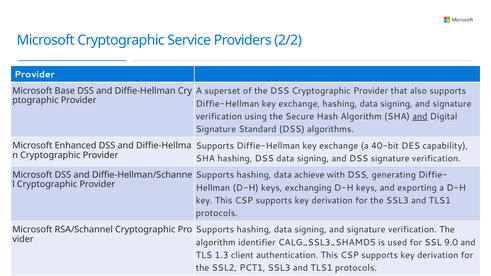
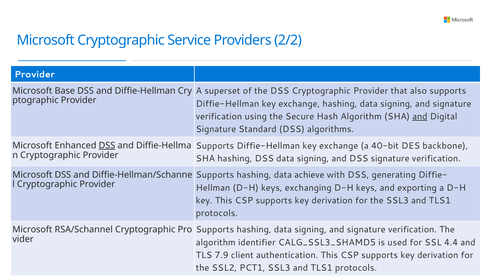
capability: capability -> backbone
DSS at (107, 146) underline: none -> present
9.0: 9.0 -> 4.4
1.3: 1.3 -> 7.9
